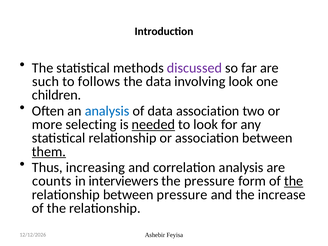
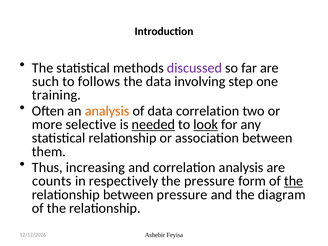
involving look: look -> step
children: children -> training
analysis at (107, 111) colour: blue -> orange
data association: association -> correlation
selecting: selecting -> selective
look at (206, 124) underline: none -> present
them underline: present -> none
interviewers: interviewers -> respectively
increase: increase -> diagram
